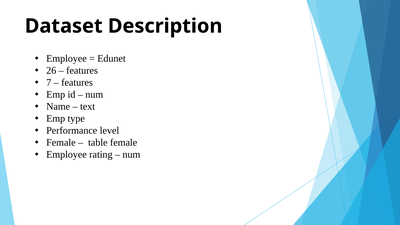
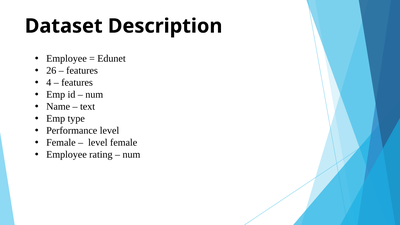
7: 7 -> 4
table at (98, 143): table -> level
